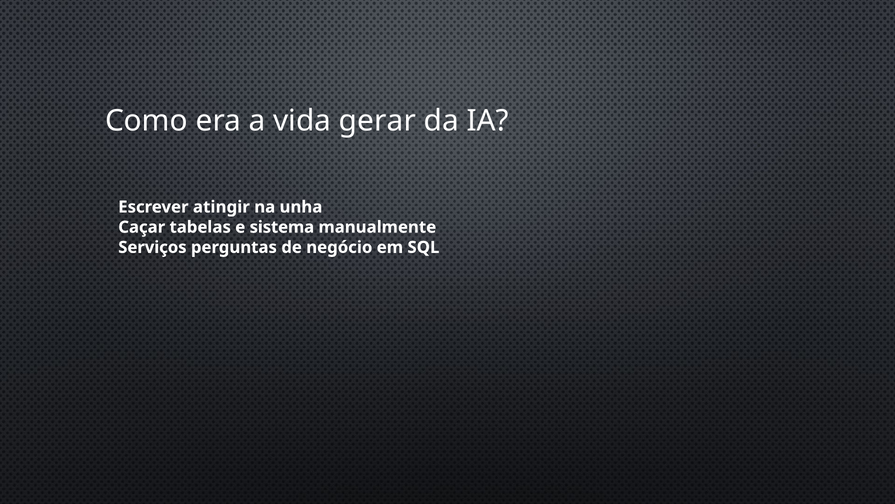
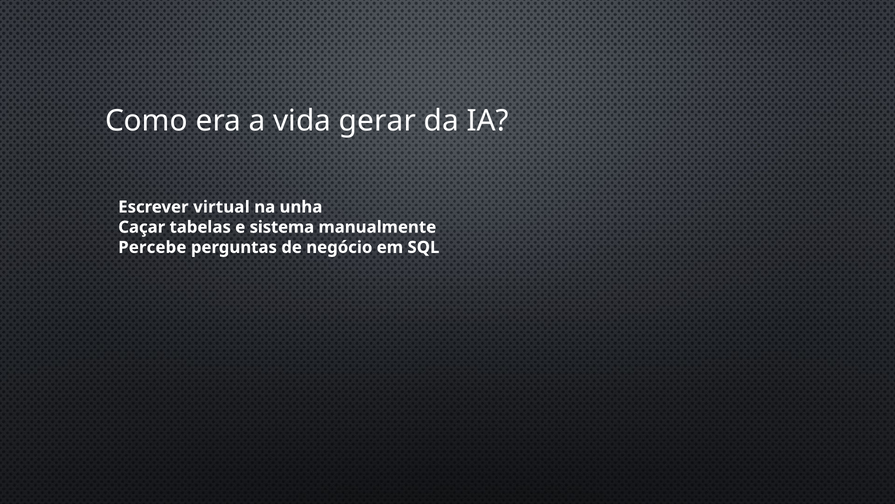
atingir: atingir -> virtual
Serviços: Serviços -> Percebe
